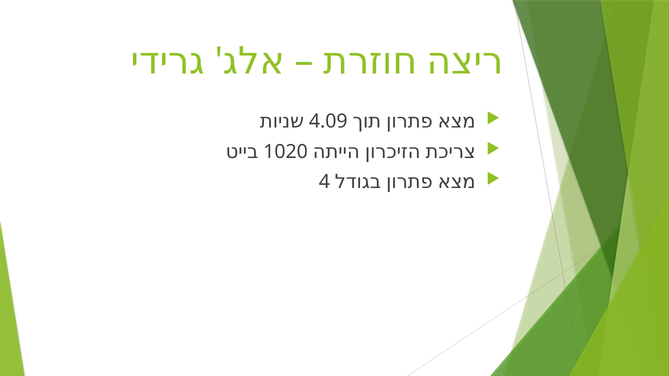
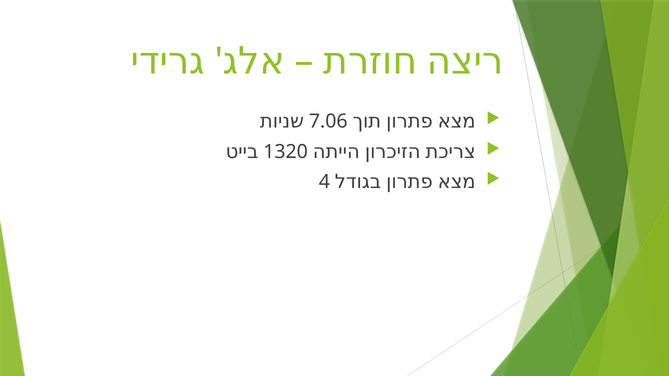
4.09: 4.09 -> 7.06
1020: 1020 -> 1320
